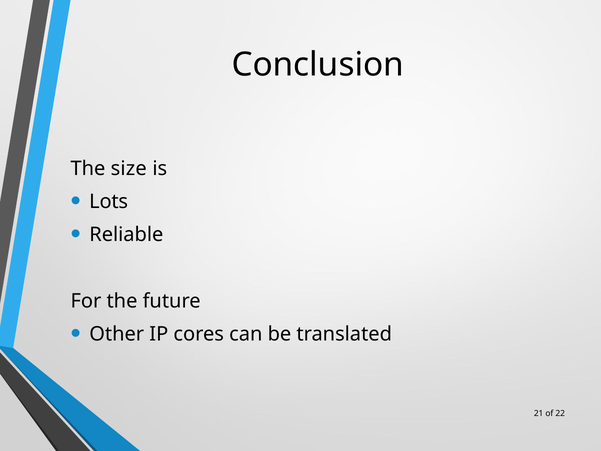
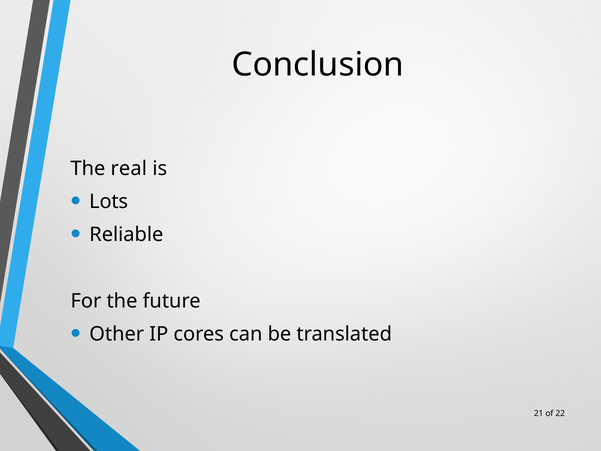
size: size -> real
